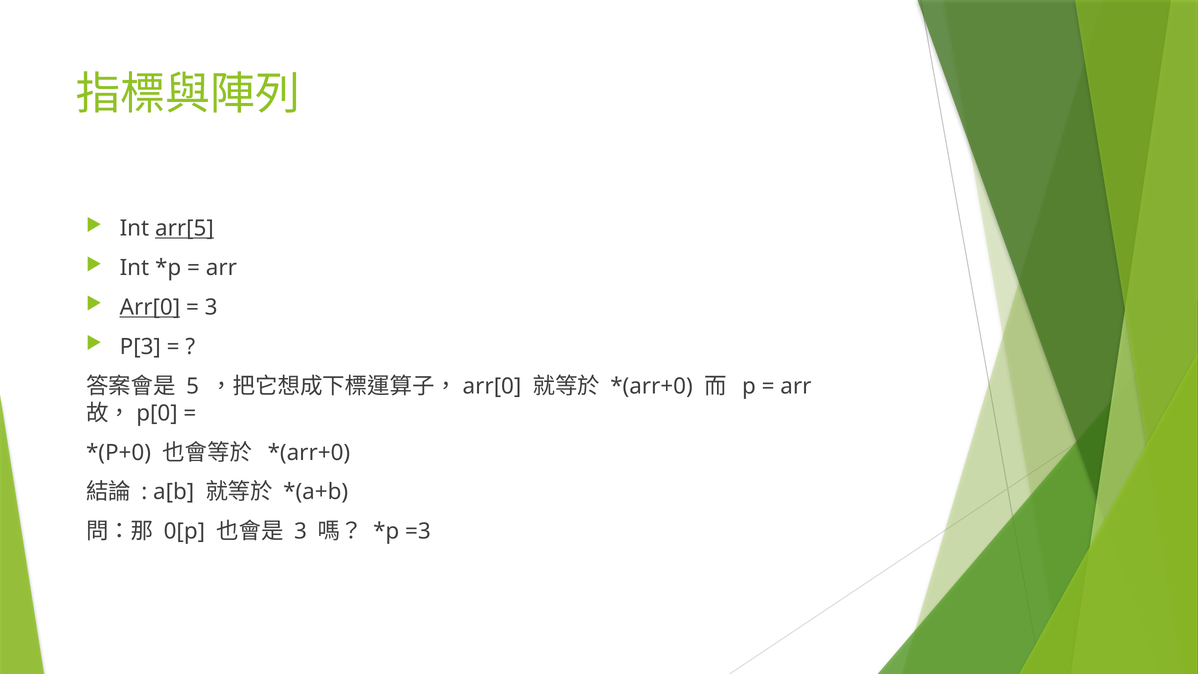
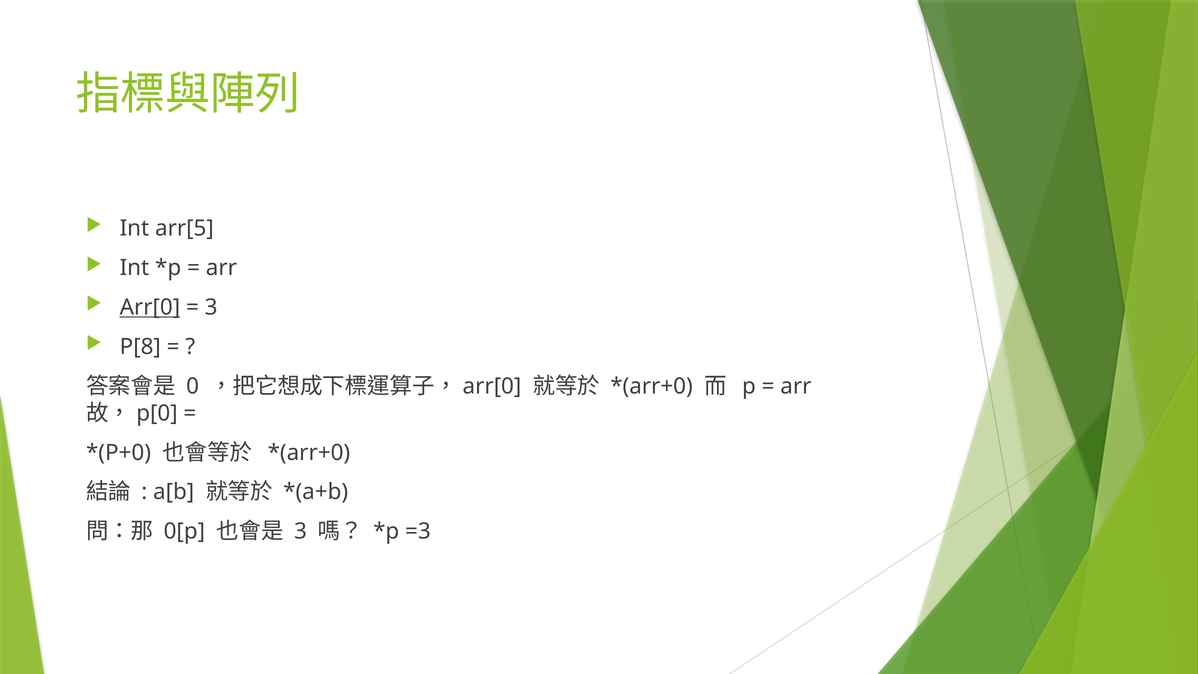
arr[5 underline: present -> none
P[3: P[3 -> P[8
5: 5 -> 0
